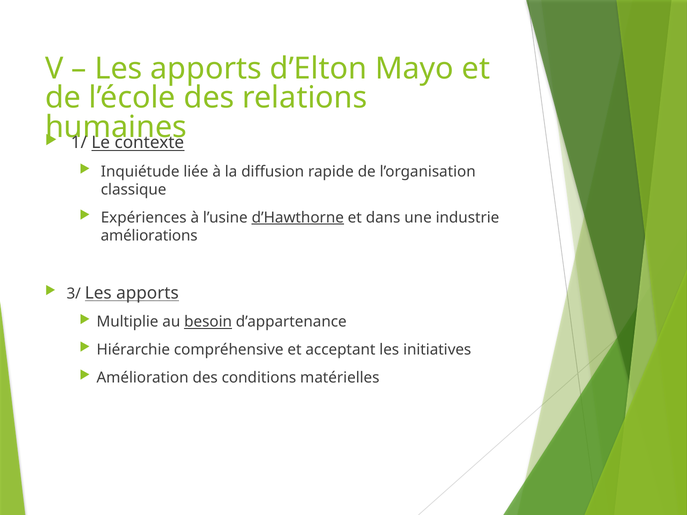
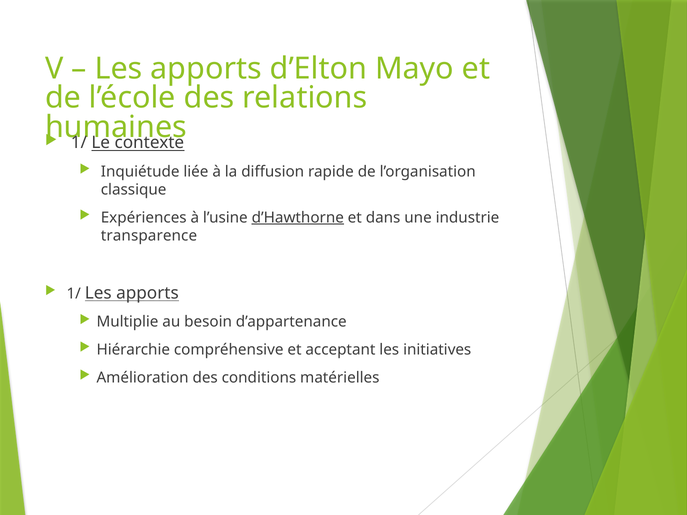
améliorations: améliorations -> transparence
3/ at (74, 294): 3/ -> 1/
besoin underline: present -> none
